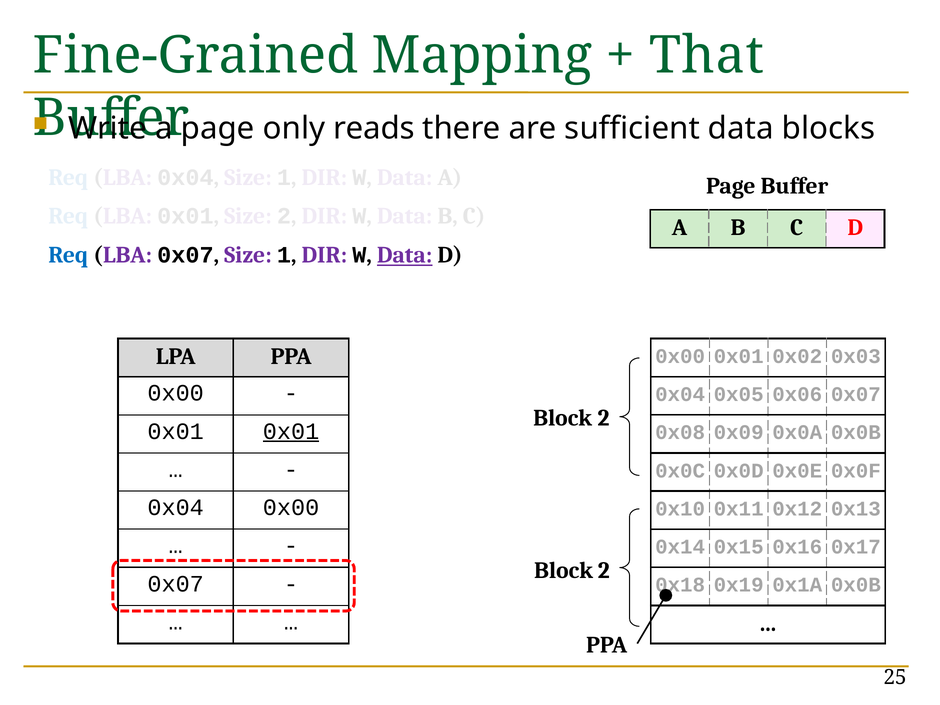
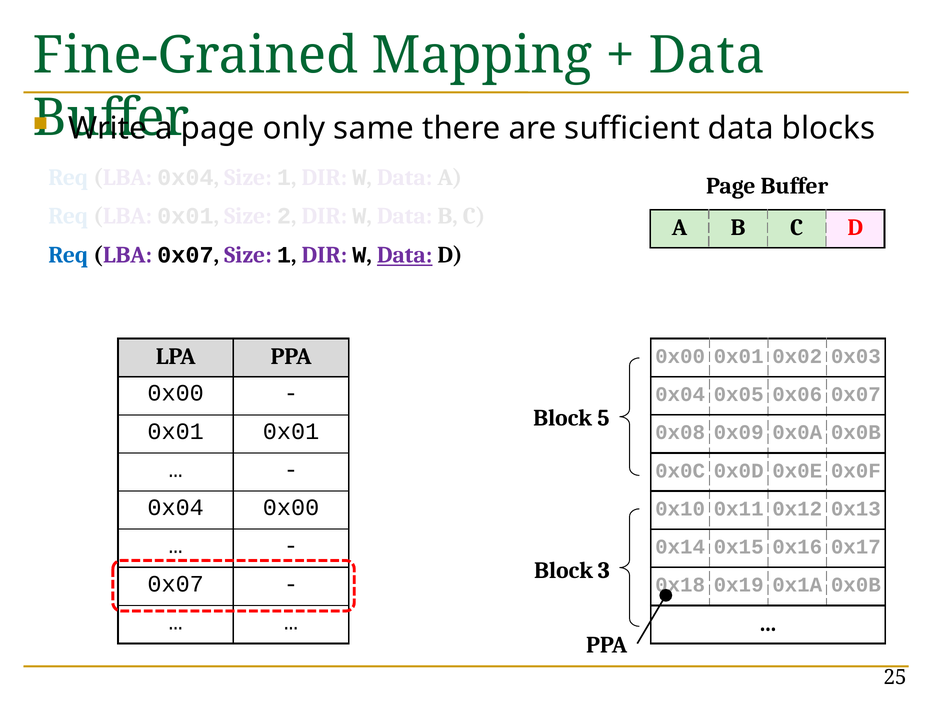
That at (707, 55): That -> Data
reads: reads -> same
2 at (603, 418): 2 -> 5
0x01 at (291, 431) underline: present -> none
2 at (604, 570): 2 -> 3
